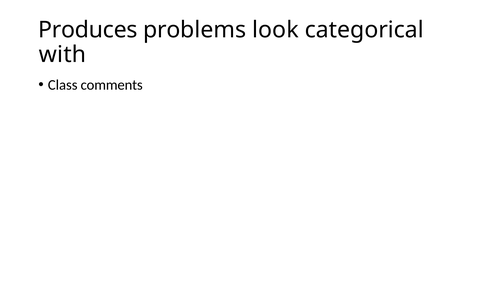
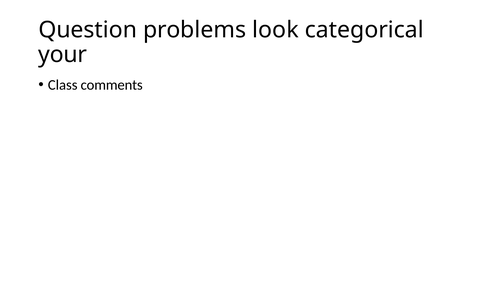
Produces: Produces -> Question
with: with -> your
